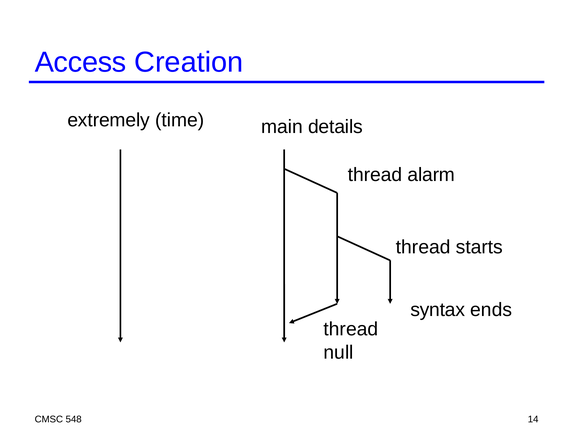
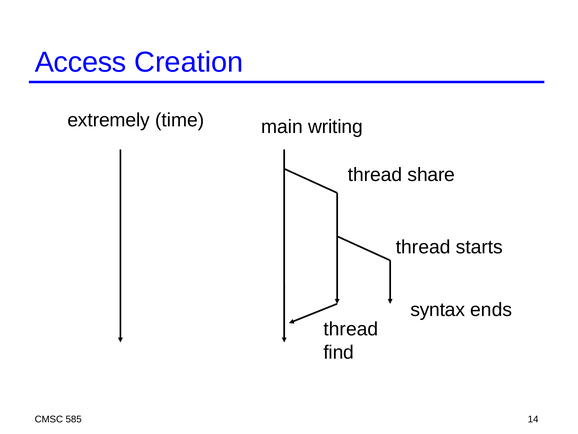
details: details -> writing
alarm: alarm -> share
null: null -> find
548: 548 -> 585
